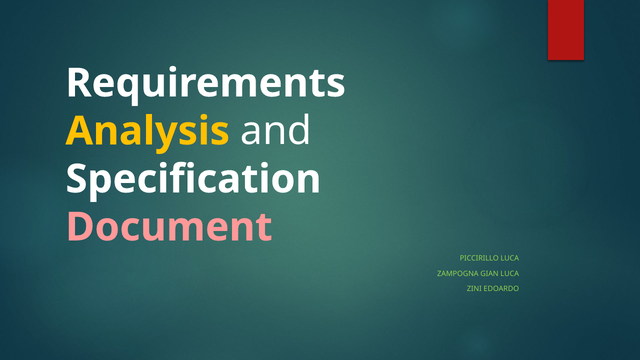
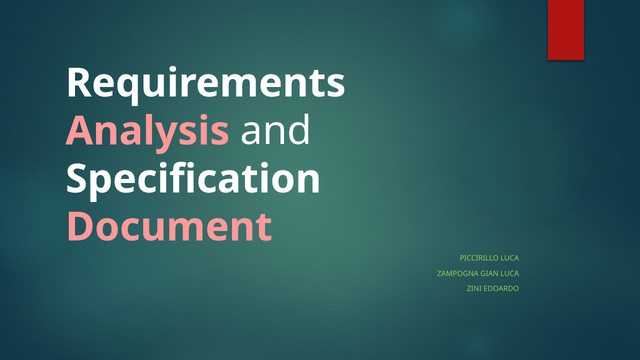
Analysis colour: yellow -> pink
